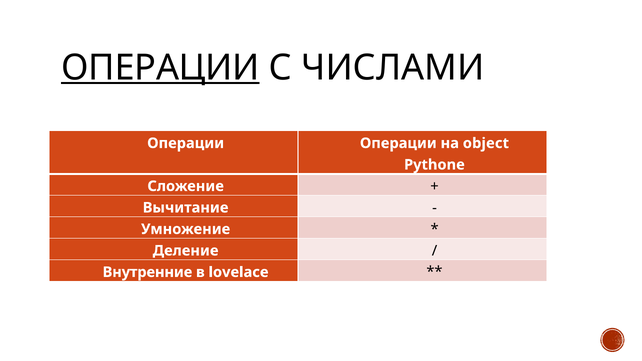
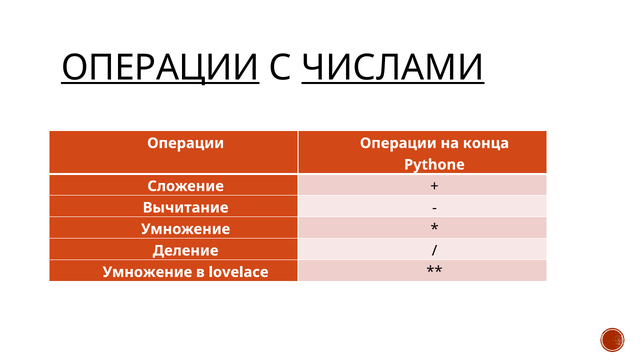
ЧИСЛАМИ underline: none -> present
object: object -> конца
Внутренние at (147, 272): Внутренние -> Умножение
